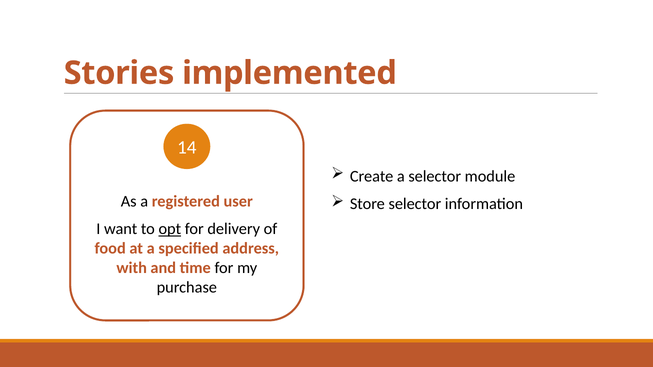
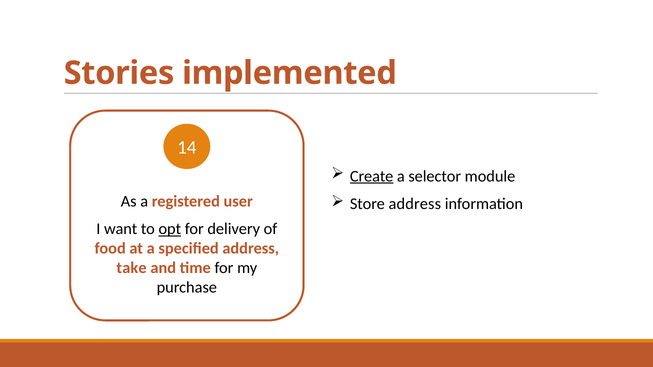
Create underline: none -> present
Store selector: selector -> address
with: with -> take
